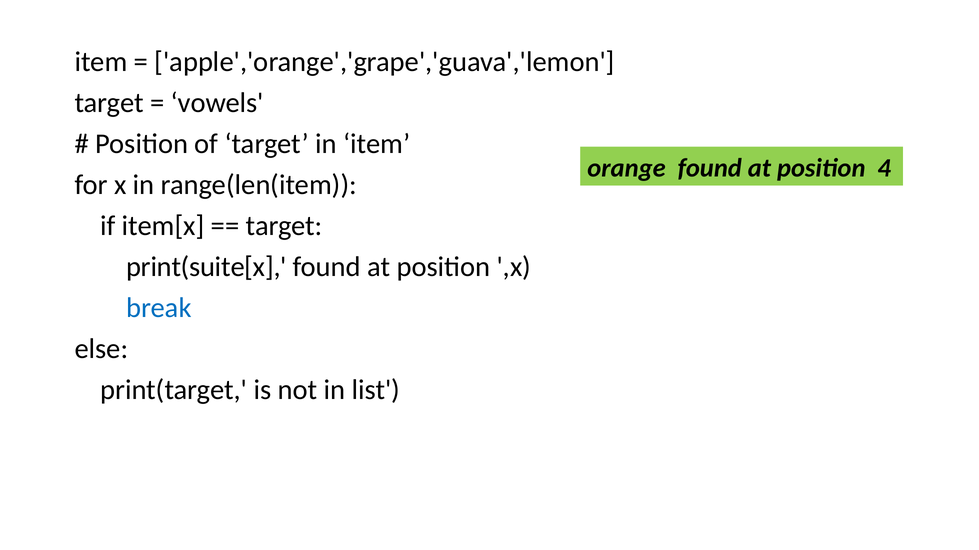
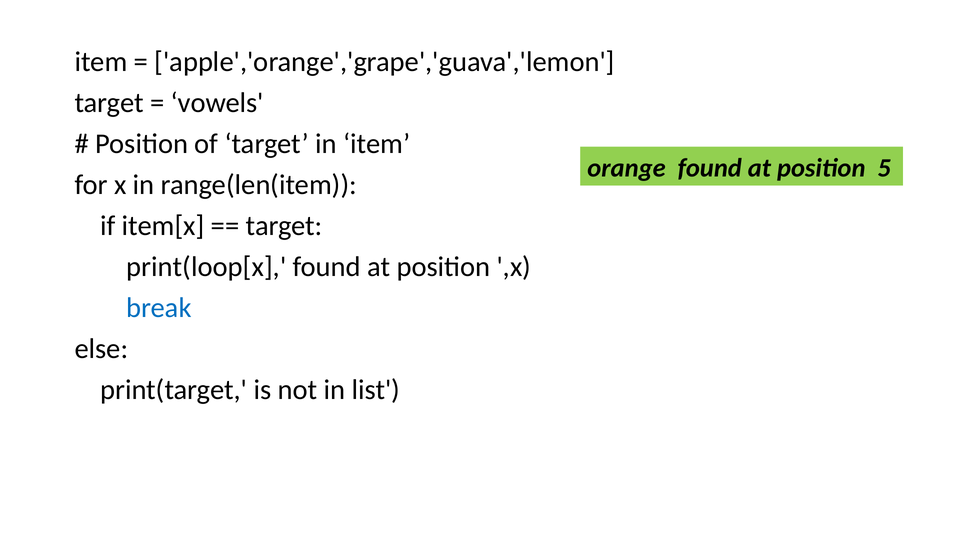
4: 4 -> 5
print(suite[x: print(suite[x -> print(loop[x
